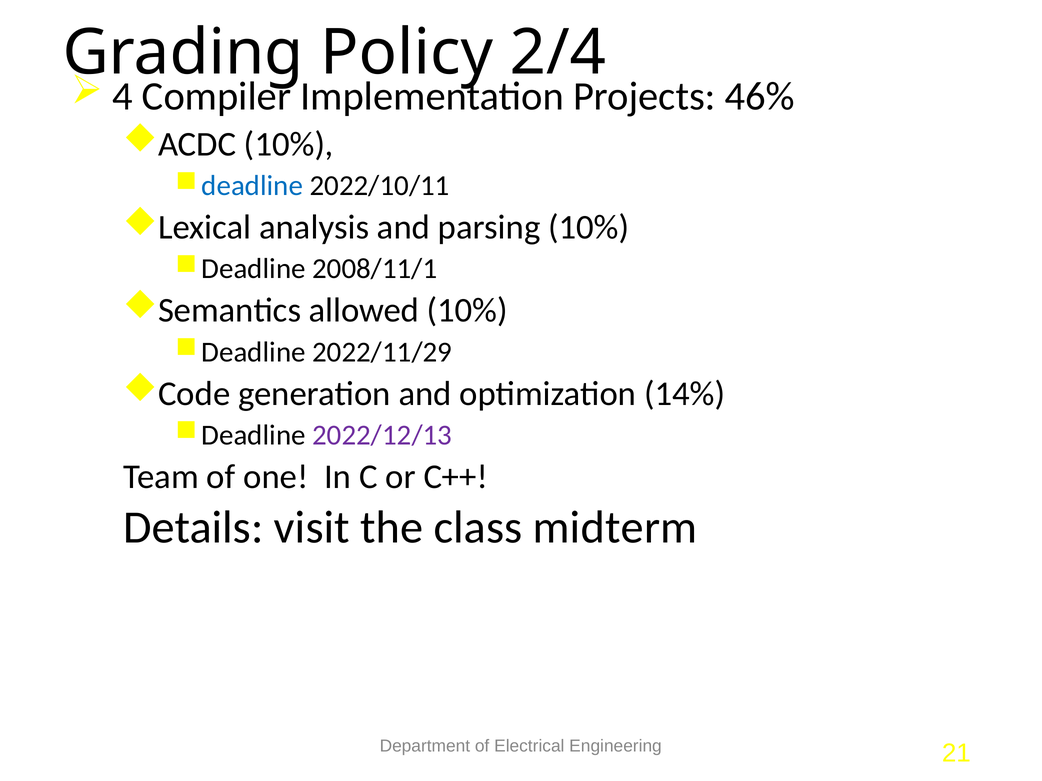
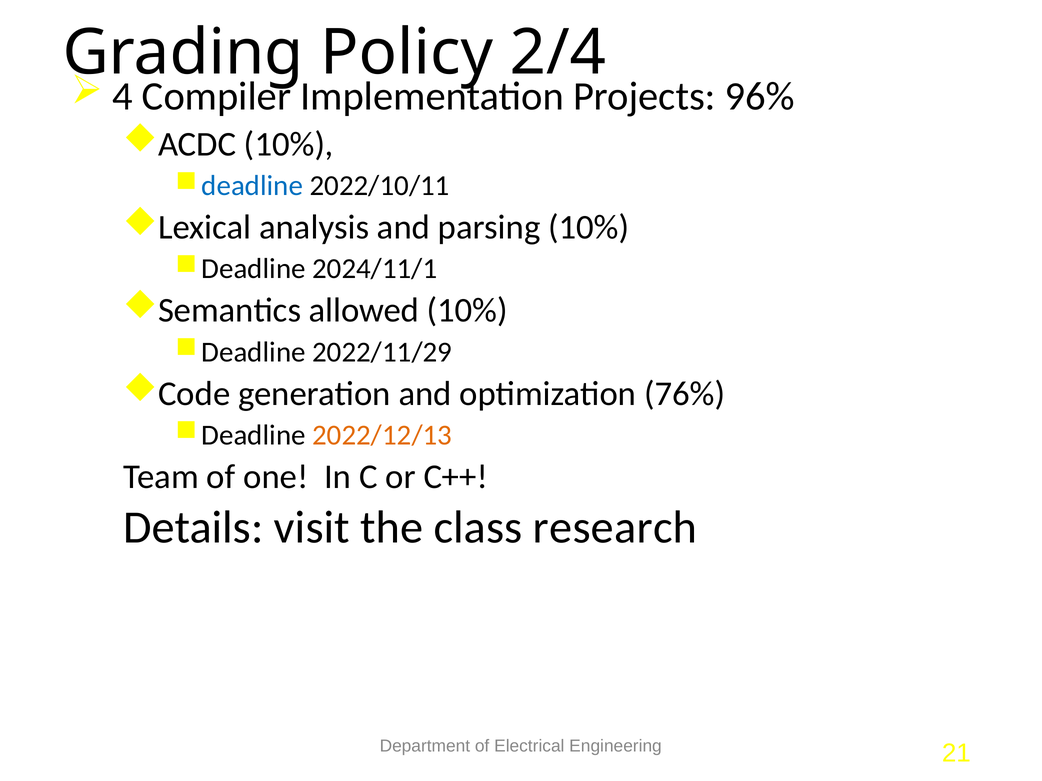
46%: 46% -> 96%
2008/11/1: 2008/11/1 -> 2024/11/1
14%: 14% -> 76%
2022/12/13 colour: purple -> orange
midterm: midterm -> research
